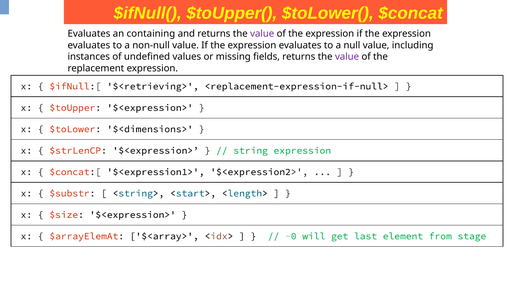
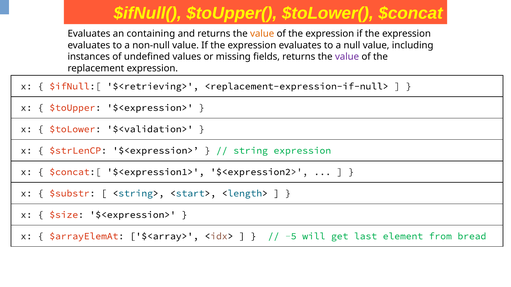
value at (262, 34) colour: purple -> orange
$<dimensions>: $<dimensions> -> $<validation>
-0: -0 -> -5
stage: stage -> bread
